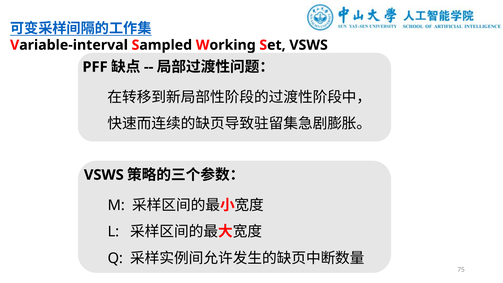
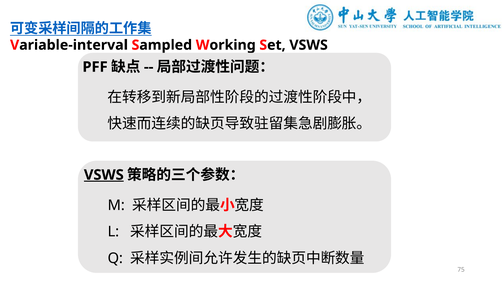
VSWS at (104, 175) underline: none -> present
